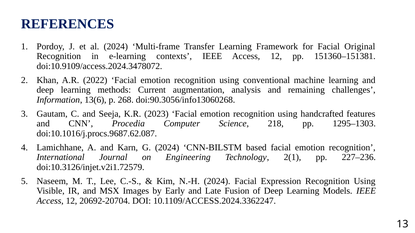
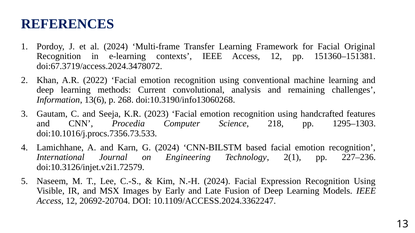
doi:10.9109/access.2024.3478072: doi:10.9109/access.2024.3478072 -> doi:67.3719/access.2024.3478072
augmentation: augmentation -> convolutional
doi:90.3056/info13060268: doi:90.3056/info13060268 -> doi:10.3190/info13060268
doi:10.1016/j.procs.9687.62.087: doi:10.1016/j.procs.9687.62.087 -> doi:10.1016/j.procs.7356.73.533
